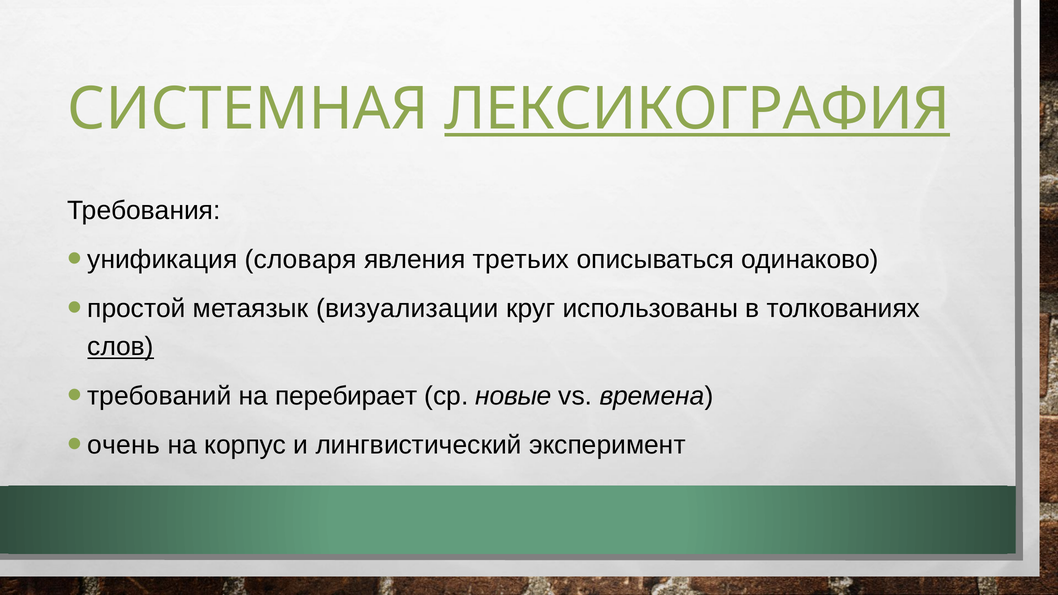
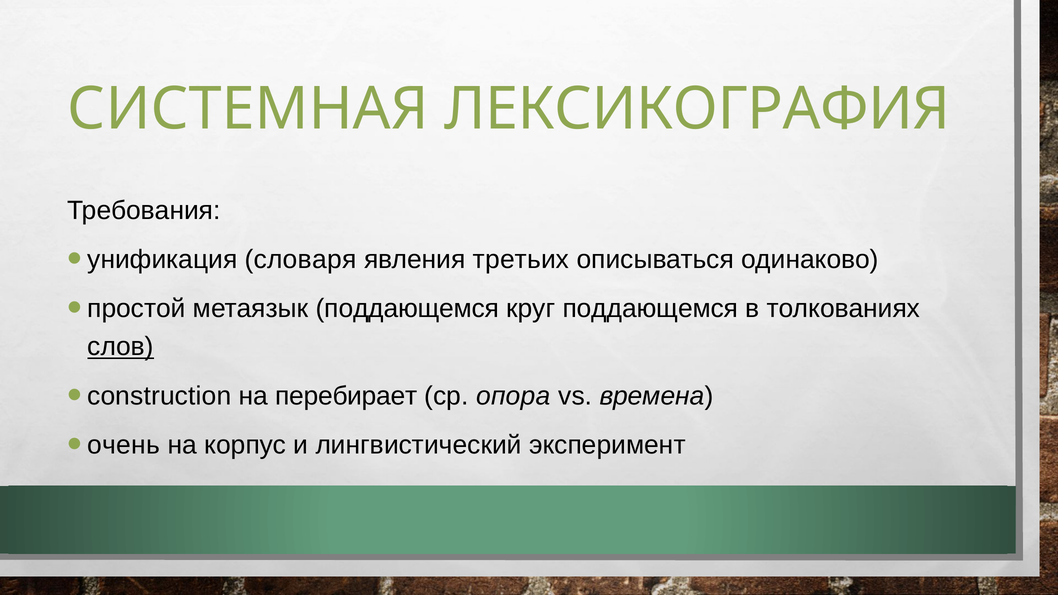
ЛЕКСИКОГРАФИЯ underline: present -> none
метаязык визуализации: визуализации -> поддающемся
круг использованы: использованы -> поддающемся
требований: требований -> construction
новые: новые -> опора
